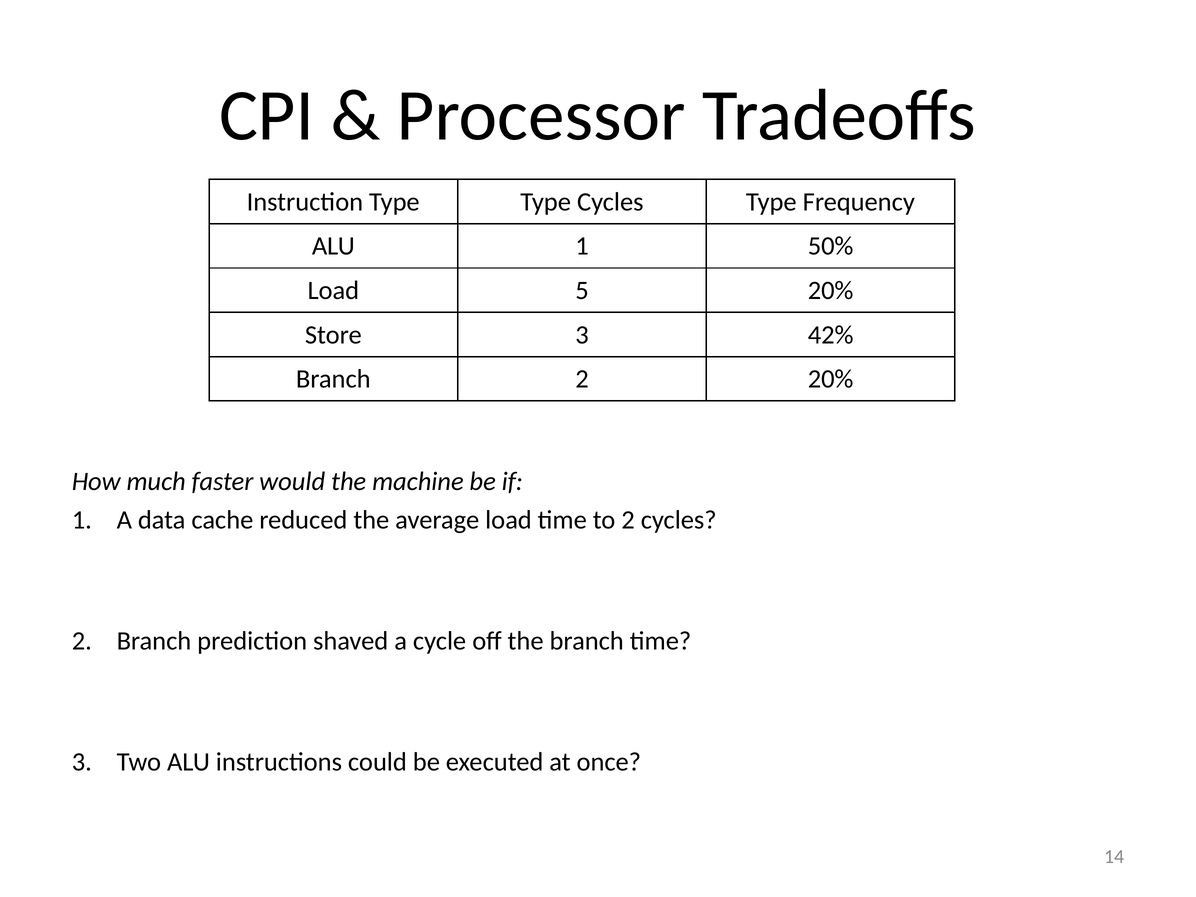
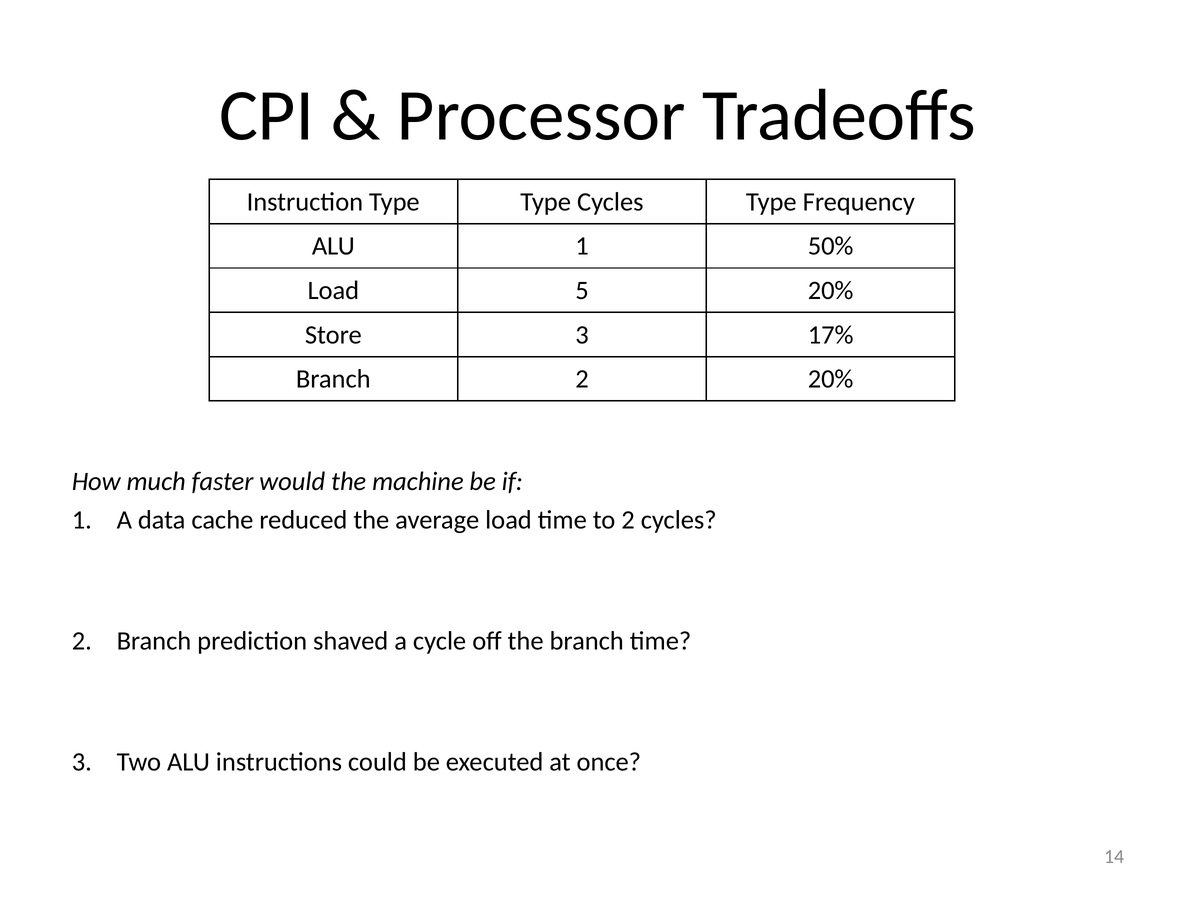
42%: 42% -> 17%
